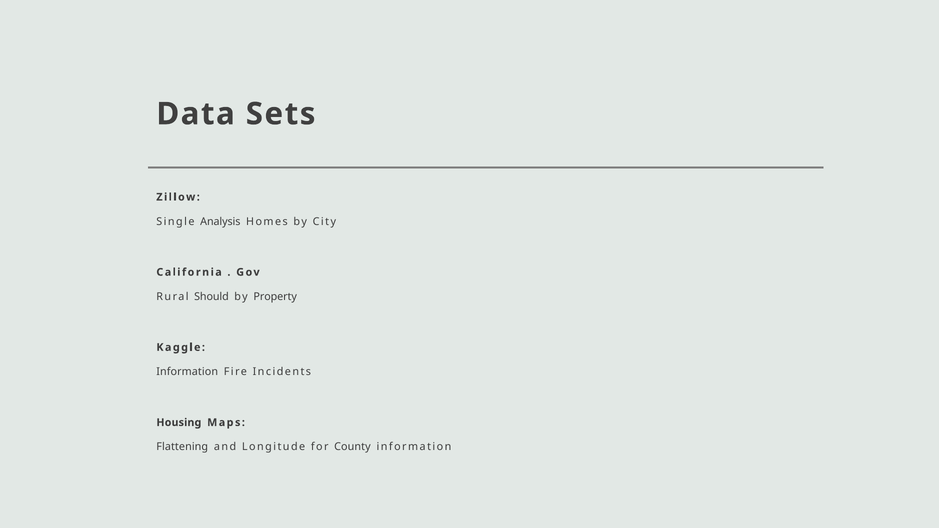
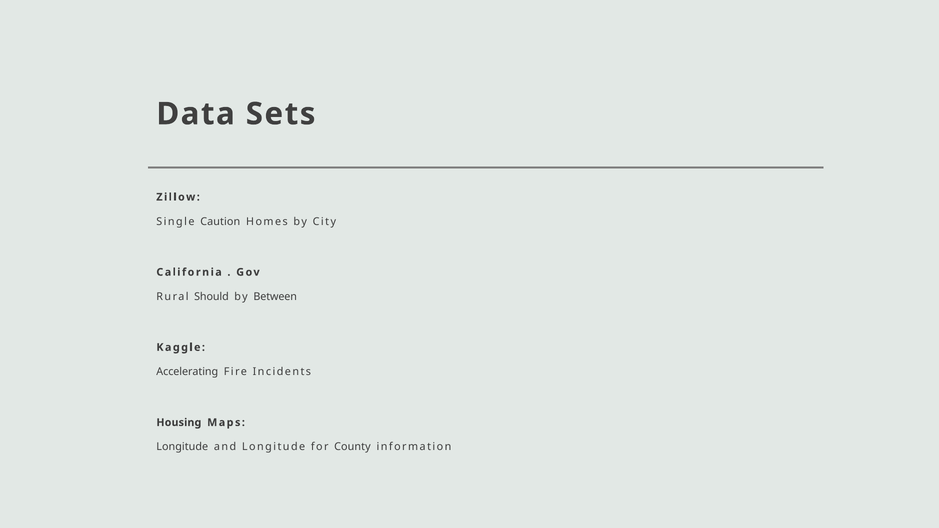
Analysis: Analysis -> Caution
Property: Property -> Between
Information at (187, 372): Information -> Accelerating
Flattening at (182, 447): Flattening -> Longitude
